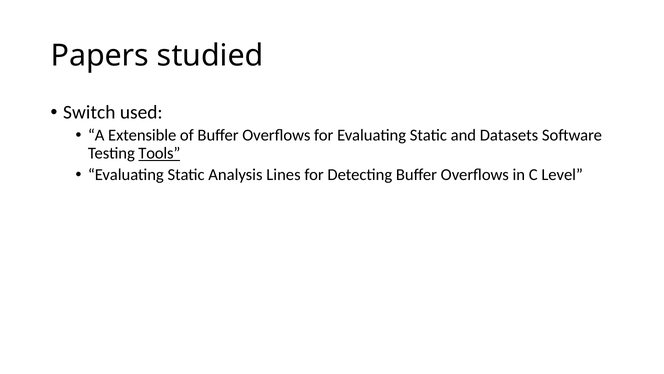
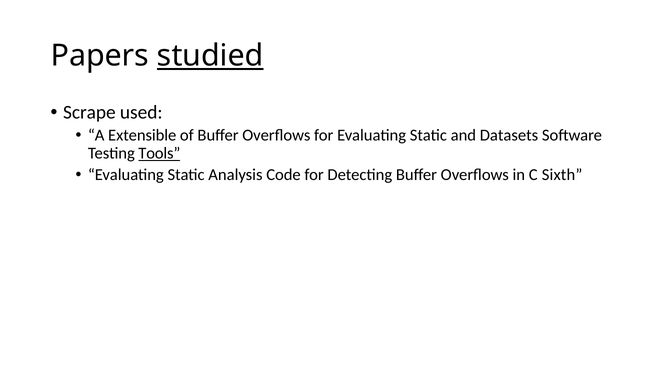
studied underline: none -> present
Switch: Switch -> Scrape
Lines: Lines -> Code
Level: Level -> Sixth
